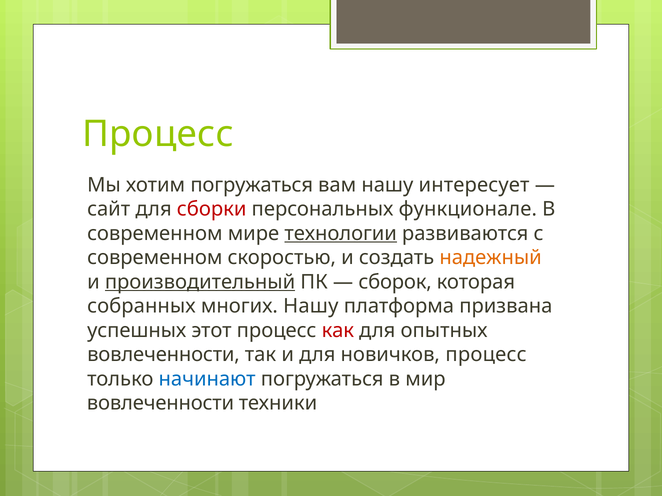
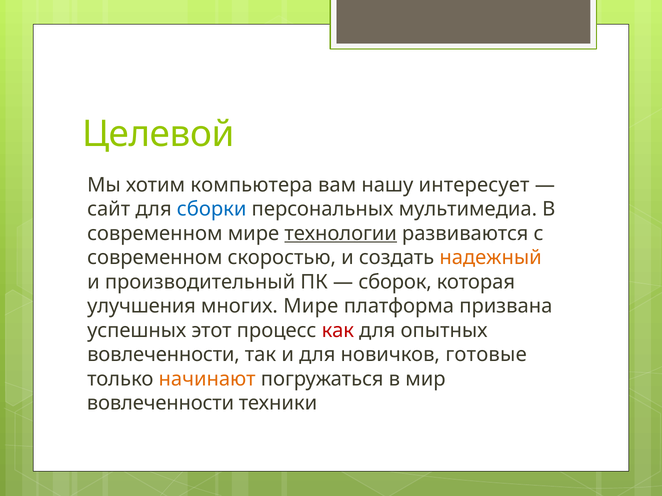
Процесс at (158, 134): Процесс -> Целевой
хотим погружаться: погружаться -> компьютера
сборки colour: red -> blue
функционале: функционале -> мультимедиа
производительный underline: present -> none
собранных: собранных -> улучшения
многих Нашу: Нашу -> Мире
новичков процесс: процесс -> готовые
начинают colour: blue -> orange
